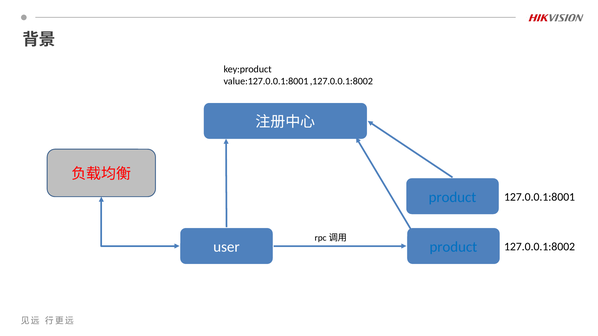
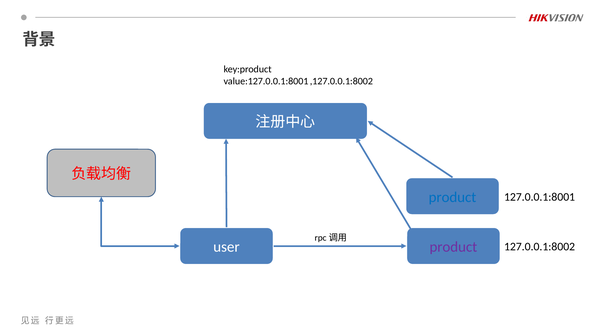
product at (453, 247) colour: blue -> purple
